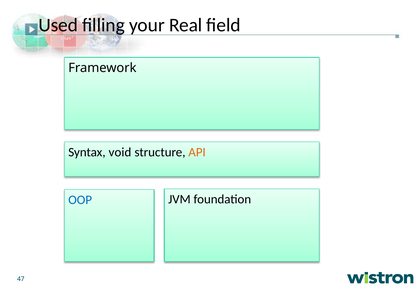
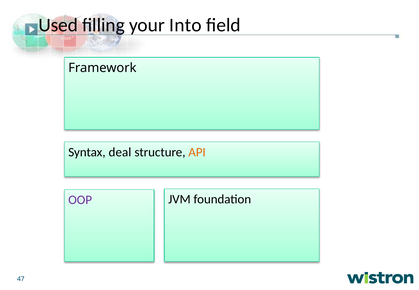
Real: Real -> Into
void: void -> deal
OOP colour: blue -> purple
